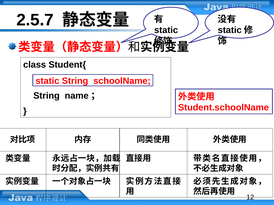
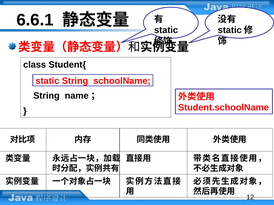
2.5.7: 2.5.7 -> 6.6.1
